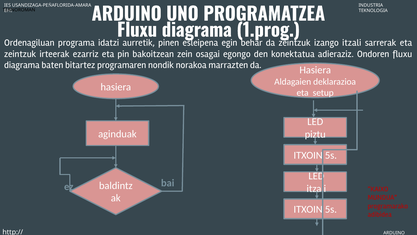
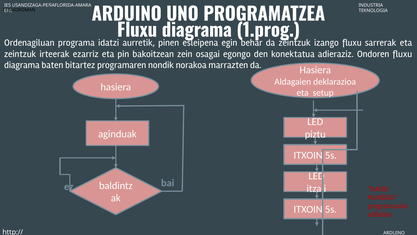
izango itzali: itzali -> fluxu
